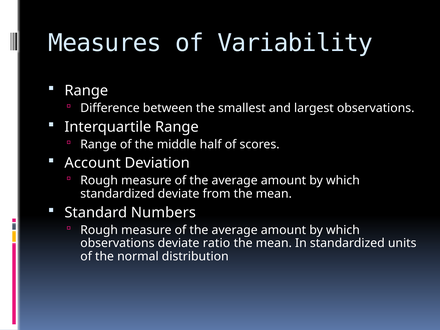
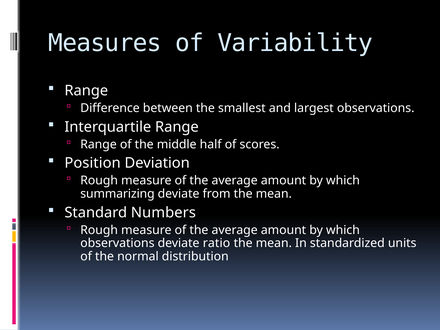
Account: Account -> Position
standardized at (117, 194): standardized -> summarizing
